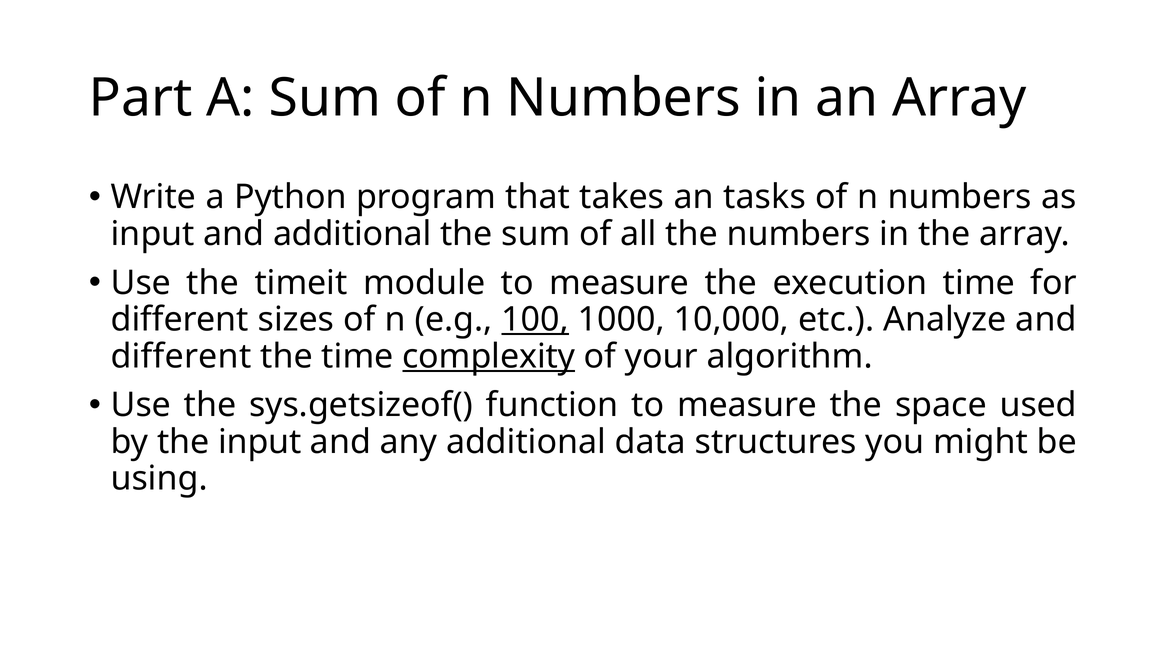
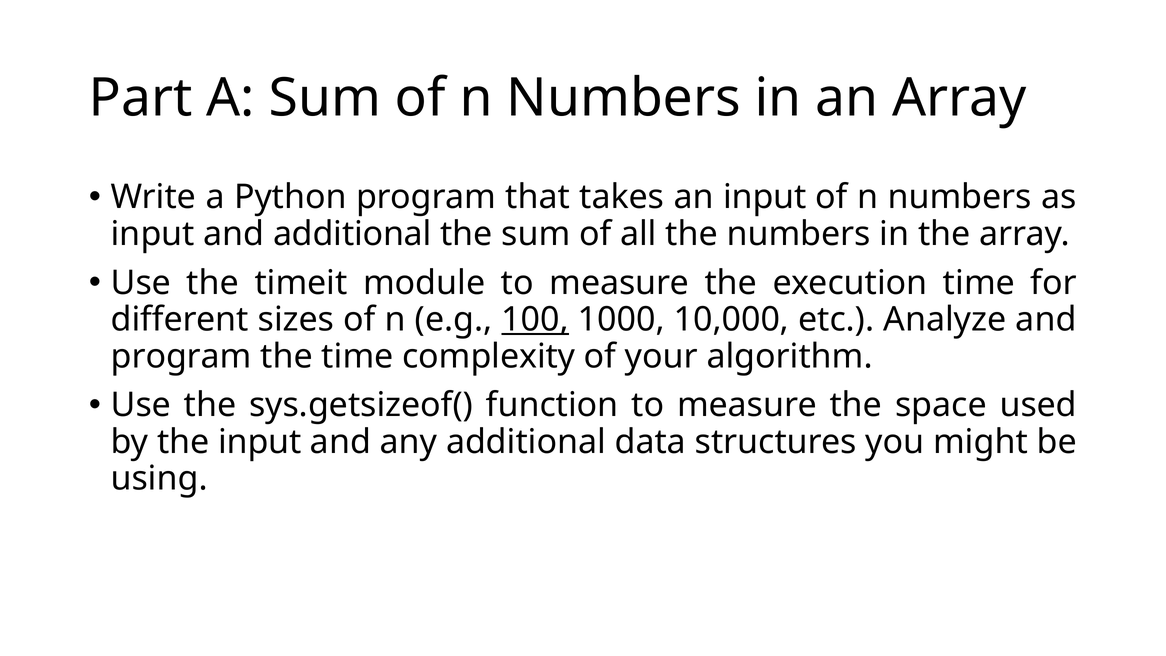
an tasks: tasks -> input
different at (181, 356): different -> program
complexity underline: present -> none
